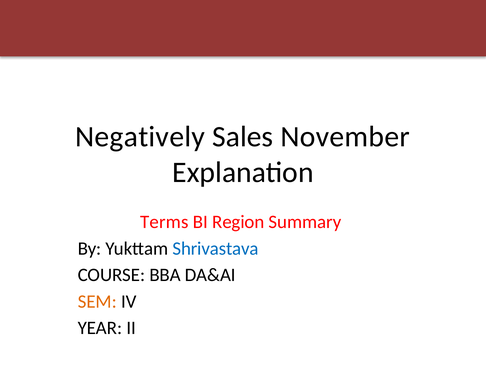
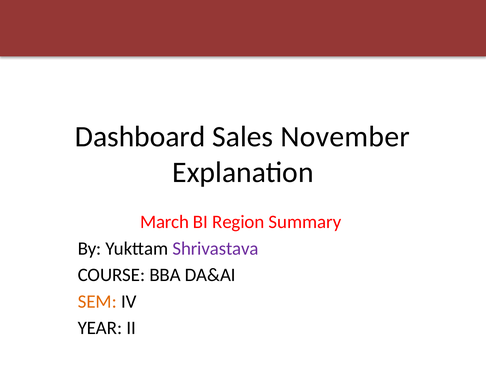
Negatively: Negatively -> Dashboard
Terms: Terms -> March
Shrivastava colour: blue -> purple
